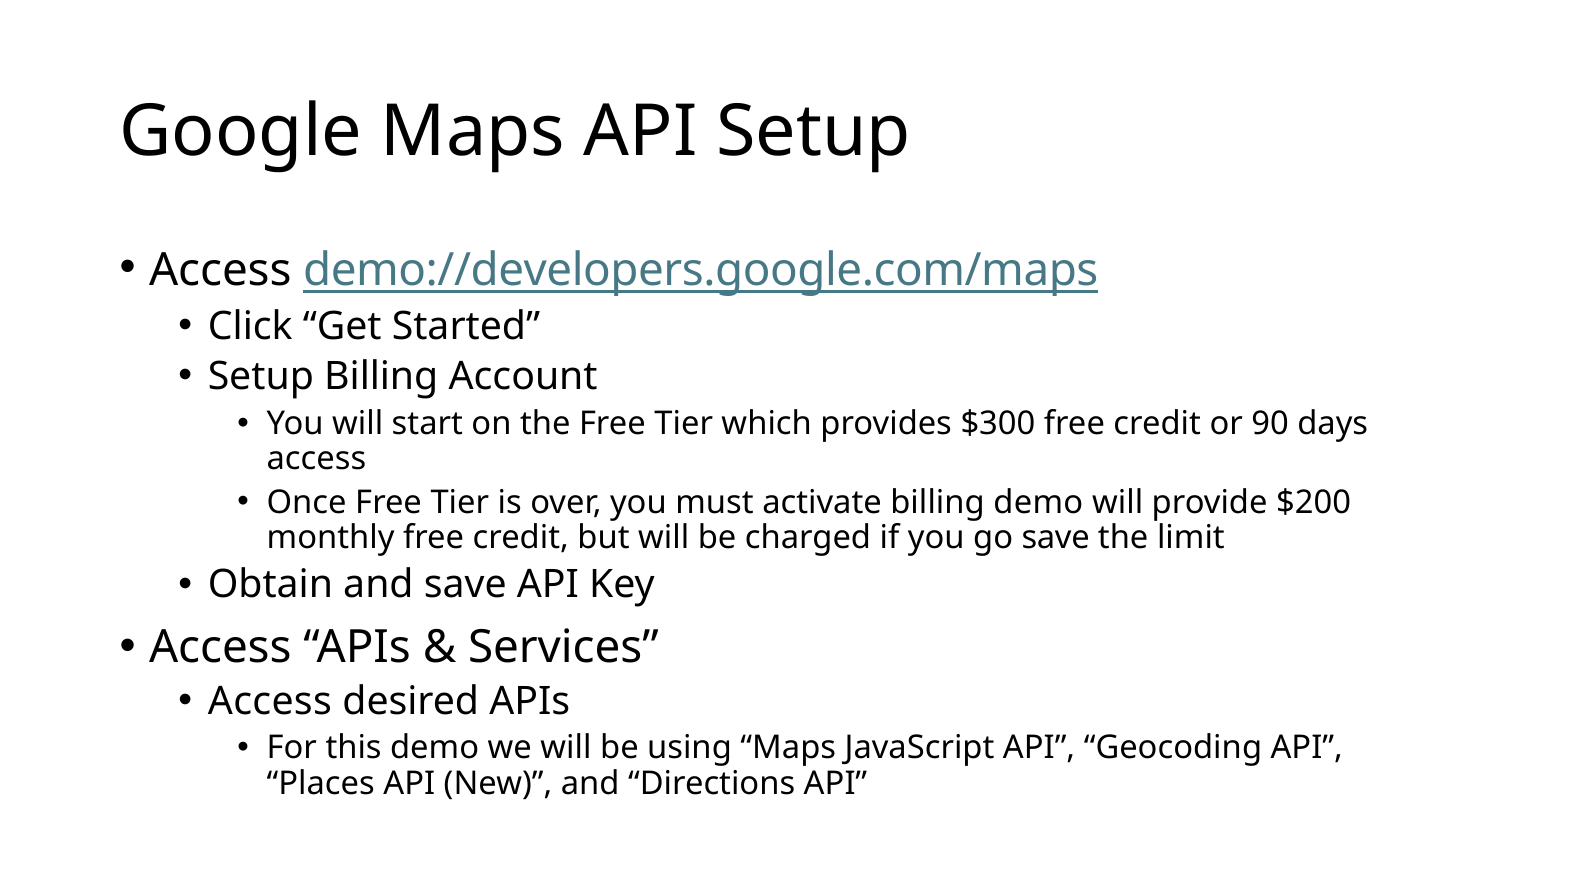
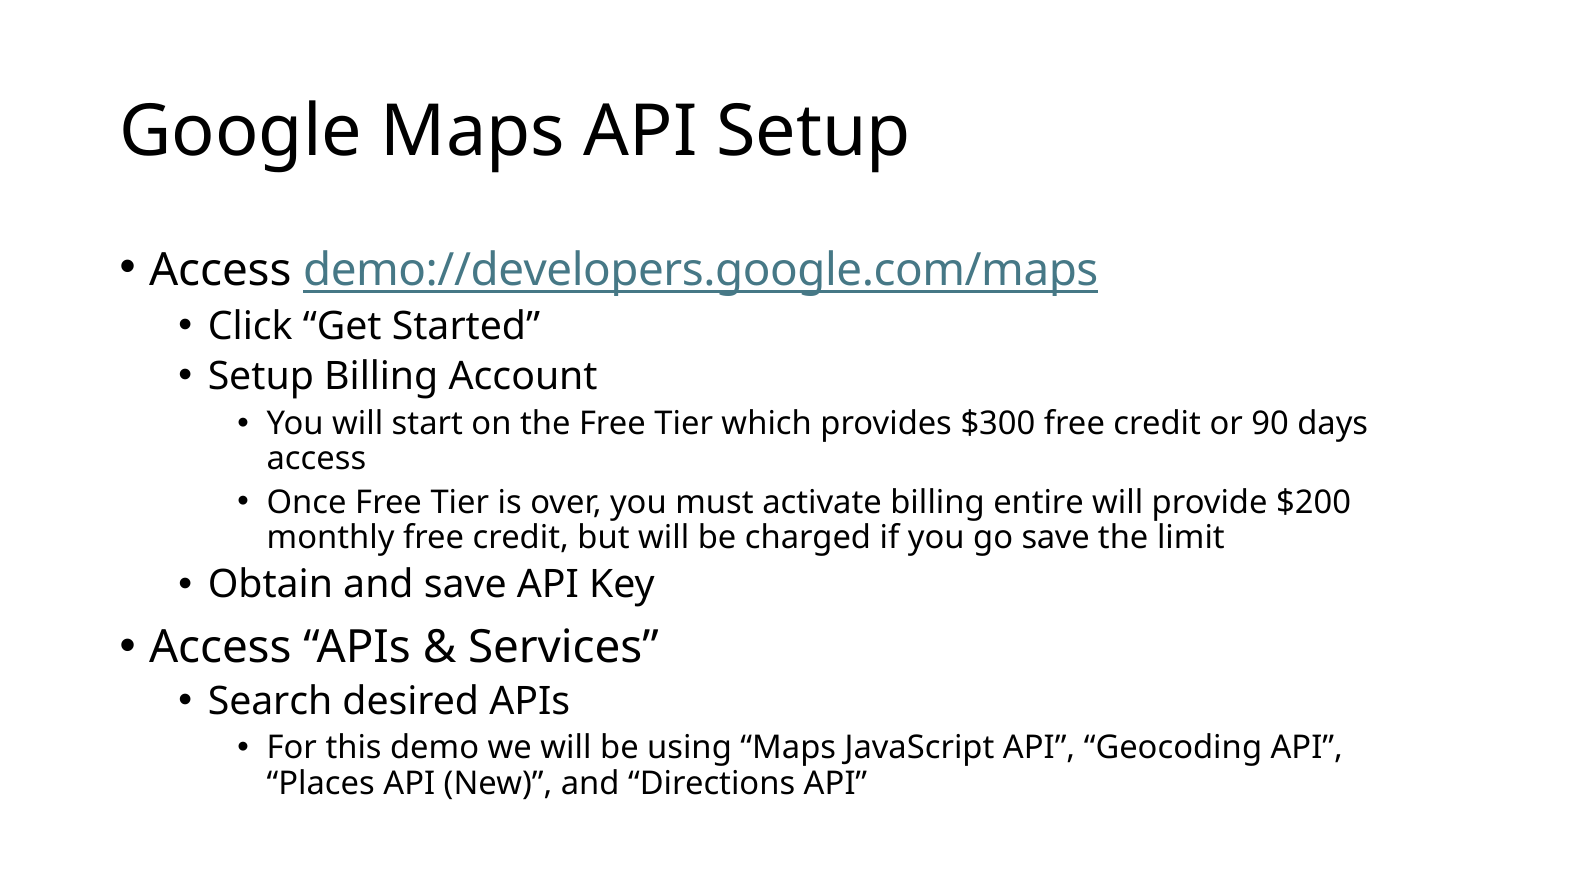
billing demo: demo -> entire
Access at (270, 701): Access -> Search
